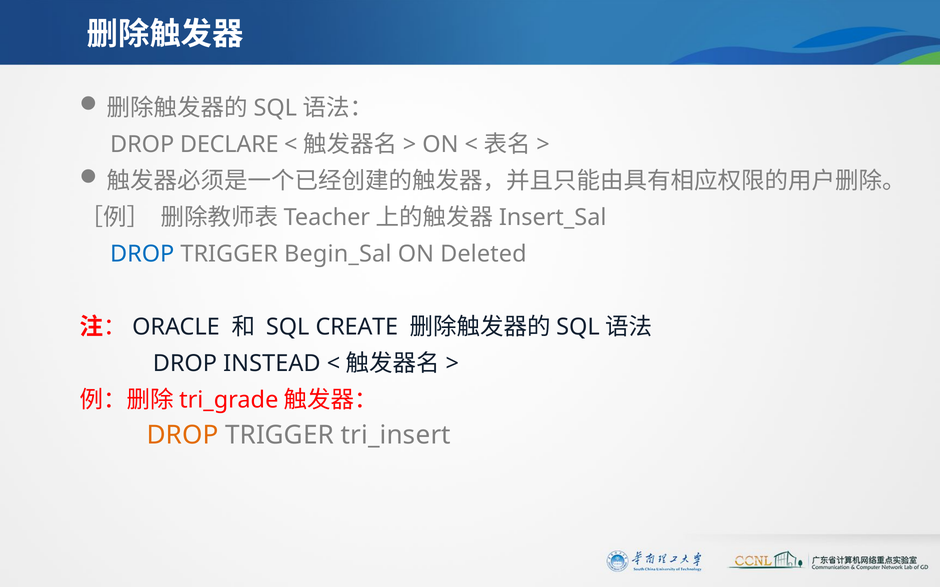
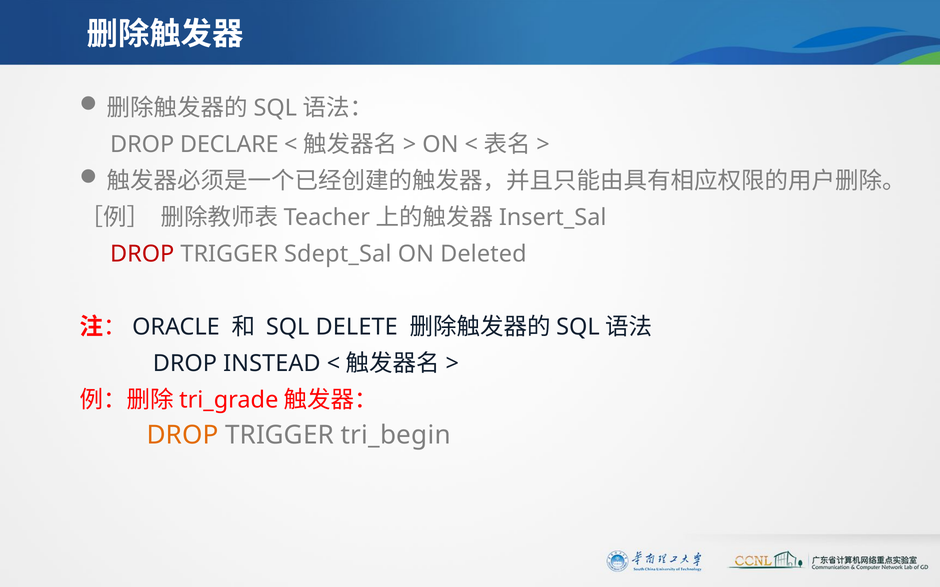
DROP at (142, 254) colour: blue -> red
Begin_Sal: Begin_Sal -> Sdept_Sal
CREATE: CREATE -> DELETE
tri_insert: tri_insert -> tri_begin
